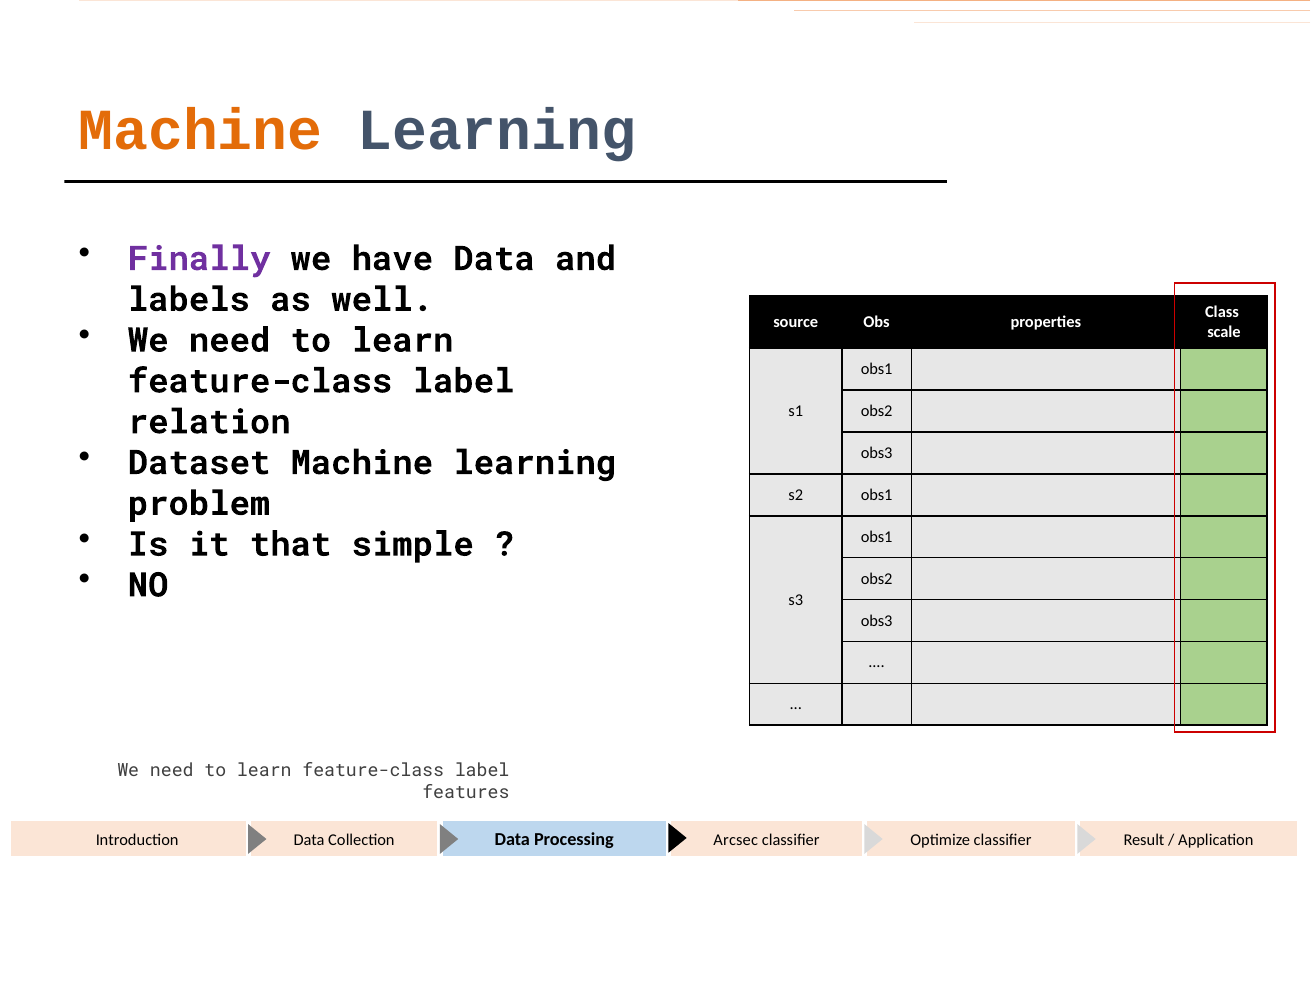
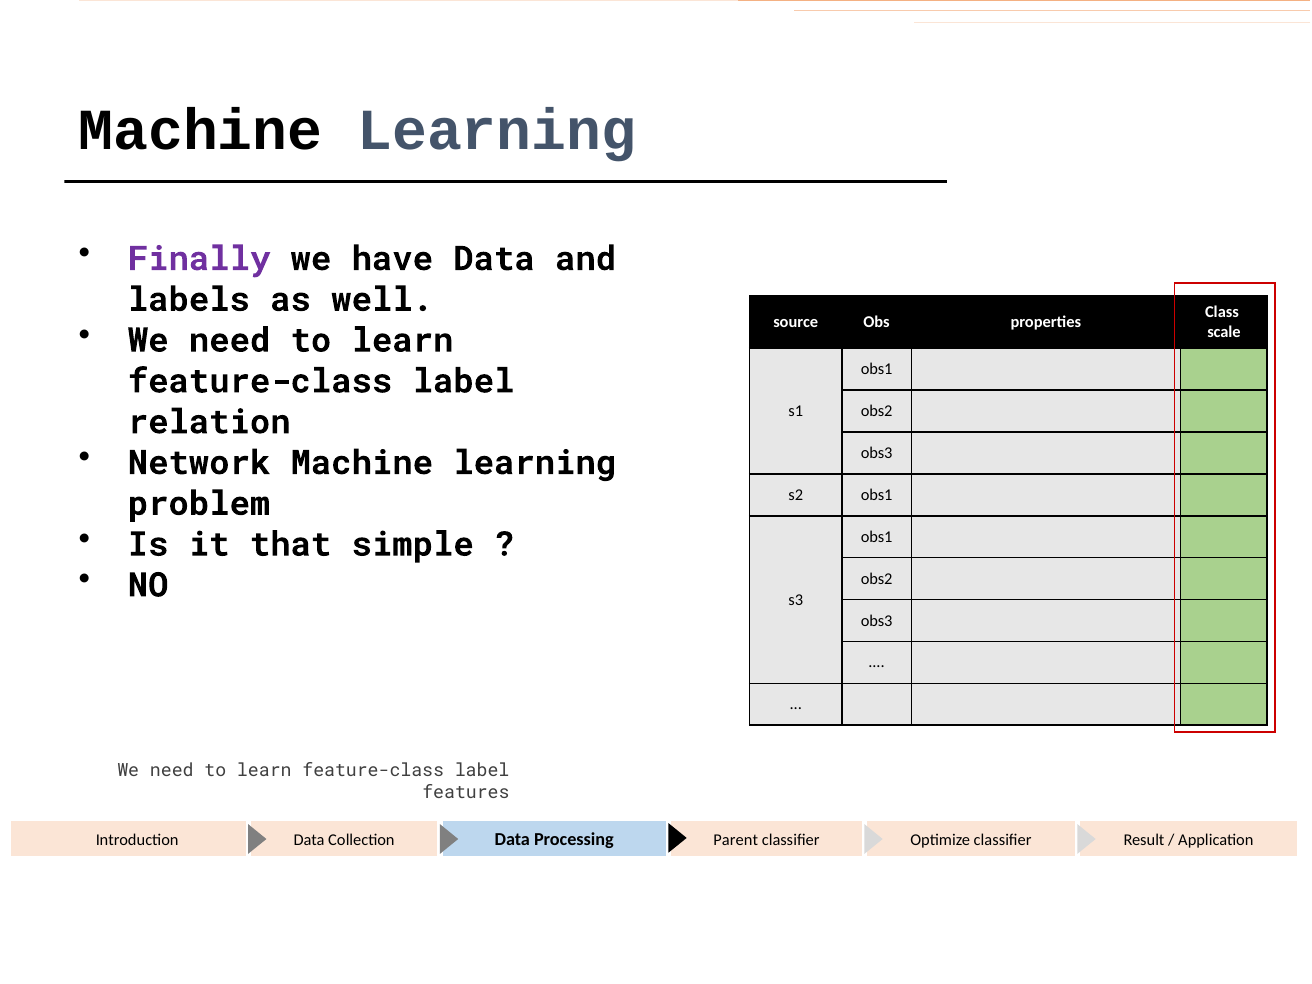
Machine at (200, 131) colour: orange -> black
Dataset: Dataset -> Network
Arcsec: Arcsec -> Parent
